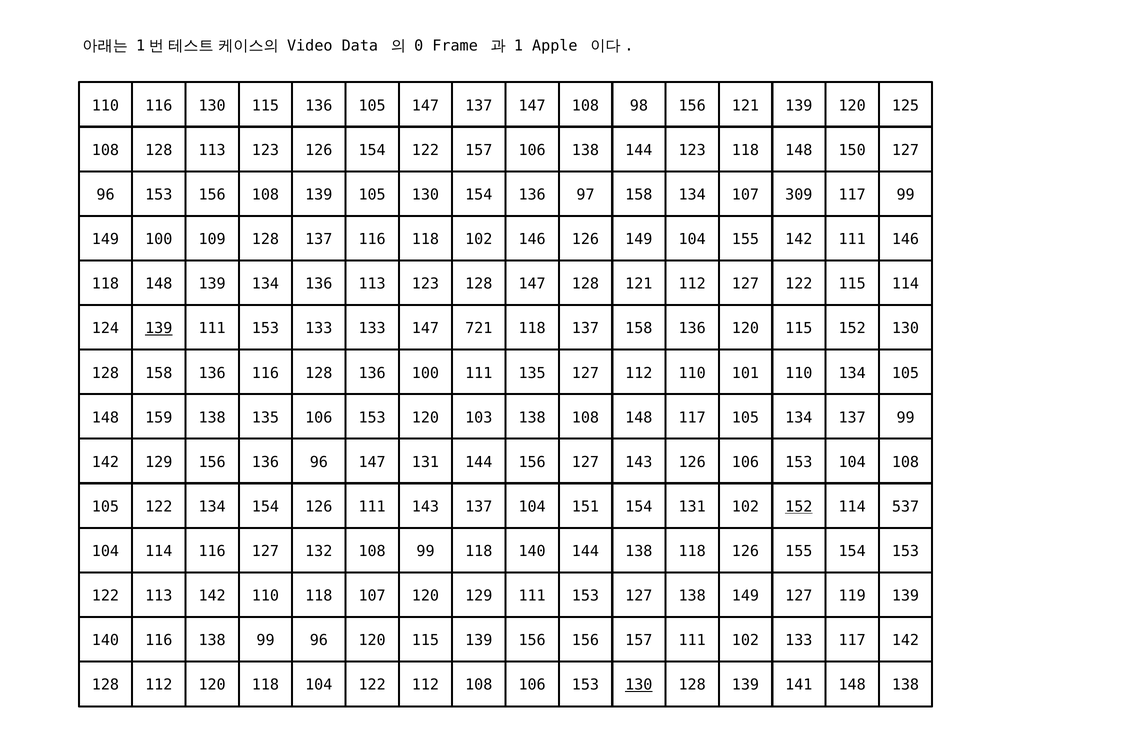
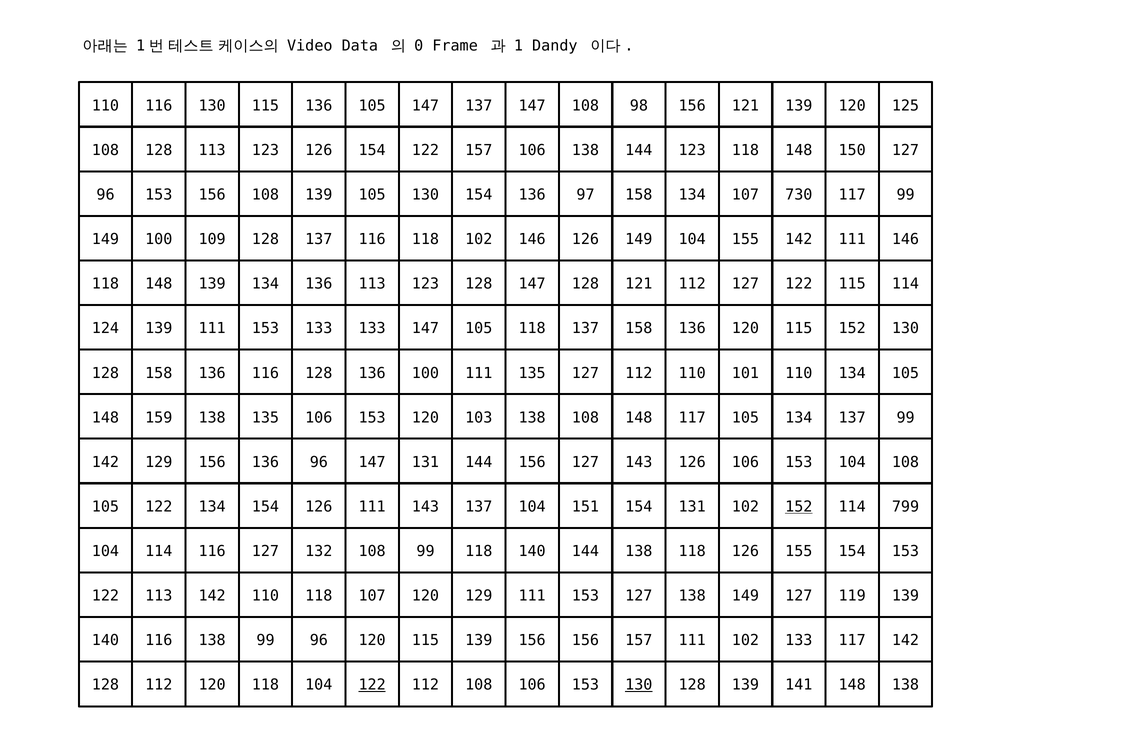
Apple: Apple -> Dandy
309: 309 -> 730
139 at (159, 328) underline: present -> none
147 721: 721 -> 105
537: 537 -> 799
122 at (372, 685) underline: none -> present
